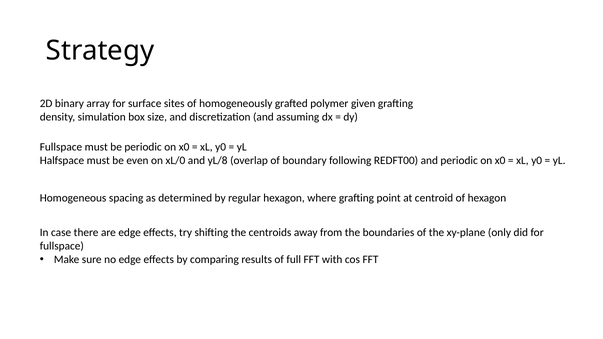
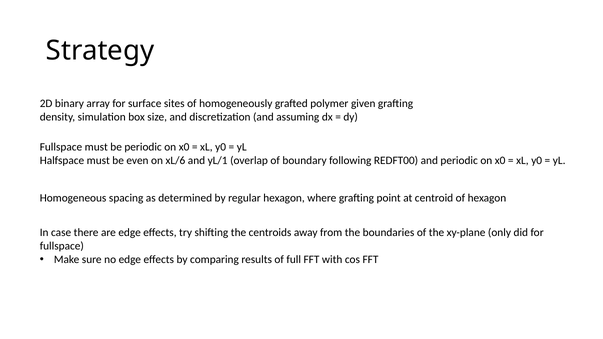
xL/0: xL/0 -> xL/6
yL/8: yL/8 -> yL/1
